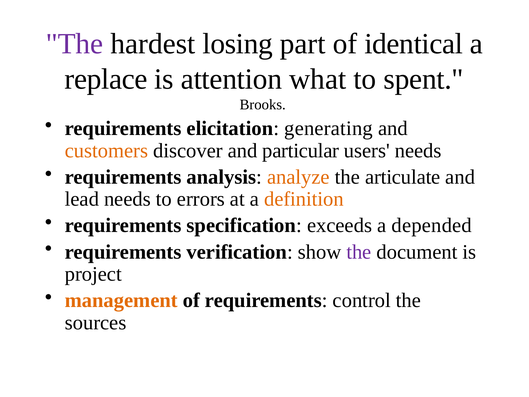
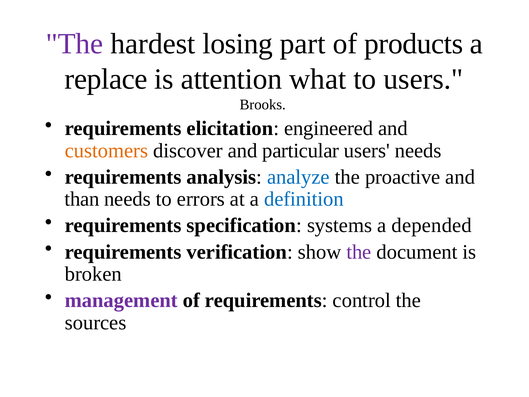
identical: identical -> products
to spent: spent -> users
generating: generating -> engineered
analyze colour: orange -> blue
articulate: articulate -> proactive
lead: lead -> than
definition colour: orange -> blue
exceeds: exceeds -> systems
project: project -> broken
management colour: orange -> purple
